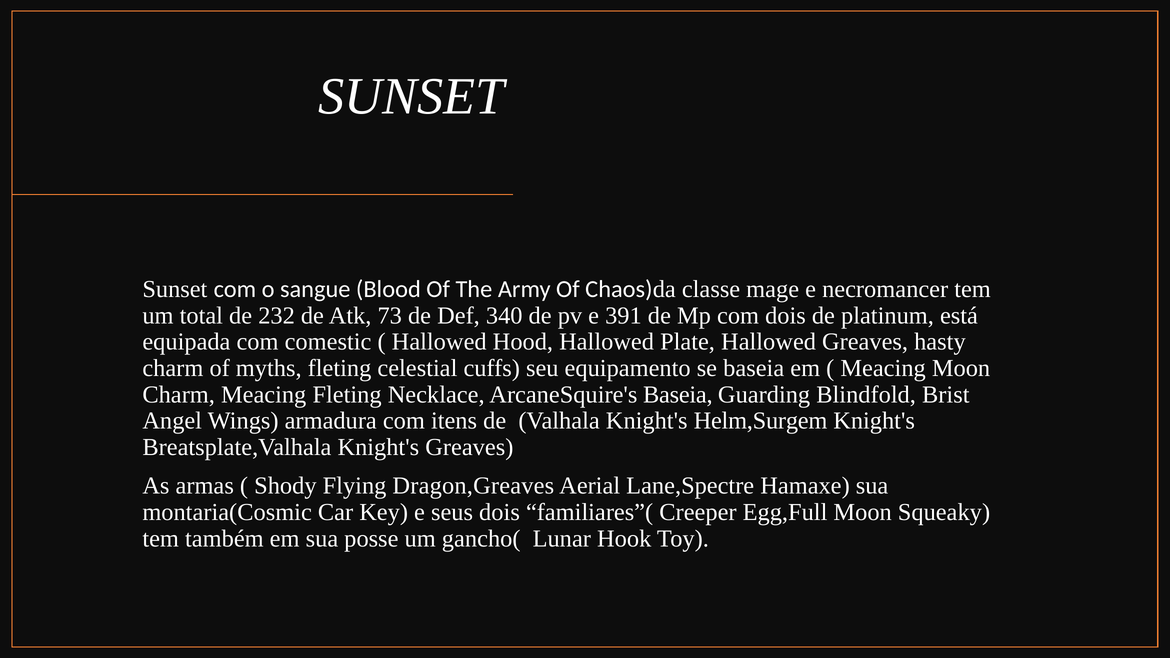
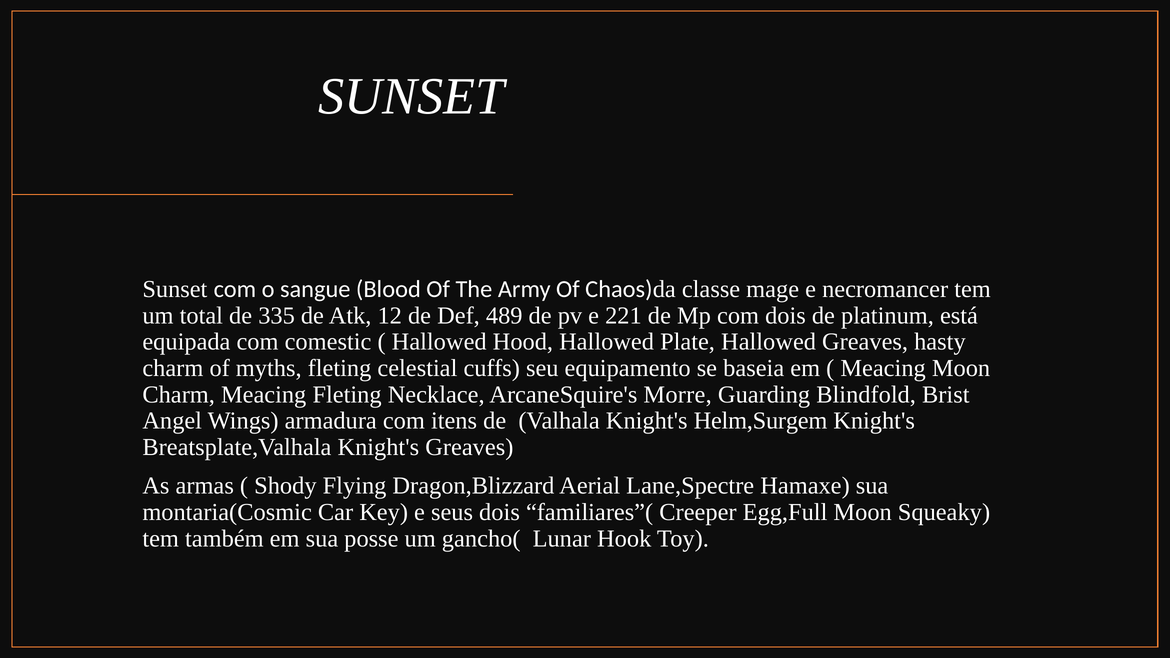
232: 232 -> 335
73: 73 -> 12
340: 340 -> 489
391: 391 -> 221
ArcaneSquire's Baseia: Baseia -> Morre
Dragon,Greaves: Dragon,Greaves -> Dragon,Blizzard
